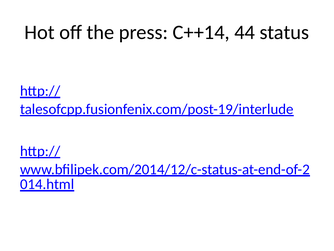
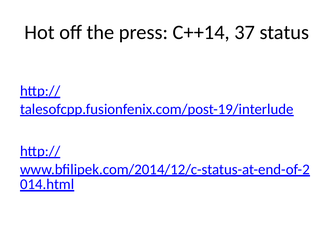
44: 44 -> 37
